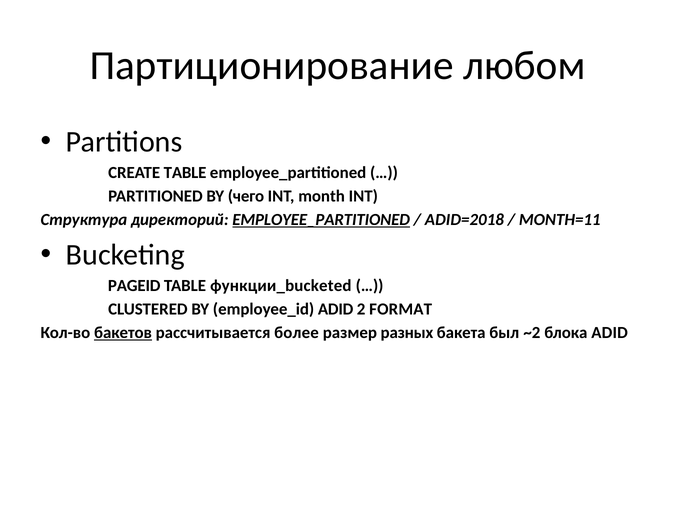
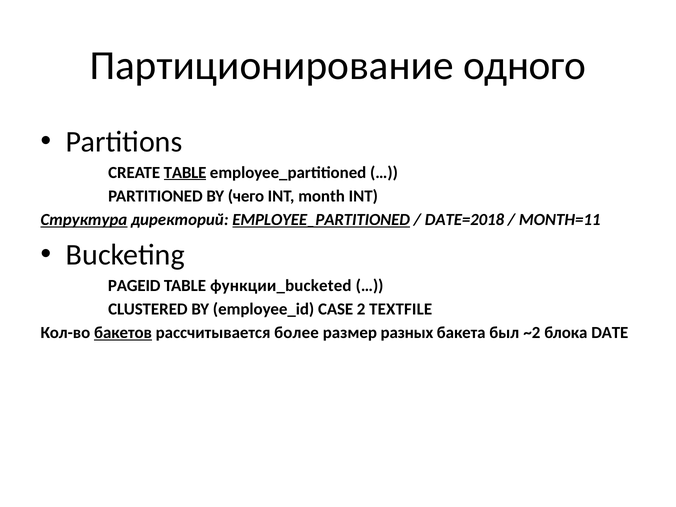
любом: любом -> одного
TABLE at (185, 172) underline: none -> present
Структура underline: none -> present
ADID=2018: ADID=2018 -> DATE=2018
employee_id ADID: ADID -> CASE
FORMAT: FORMAT -> TEXTFILE
блока ADID: ADID -> DATE
